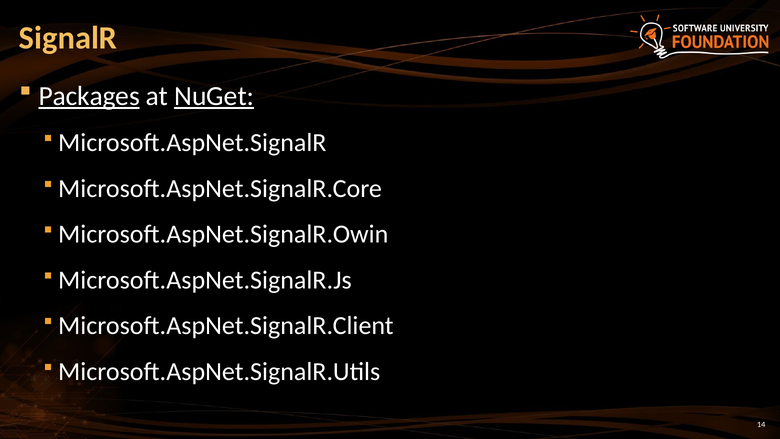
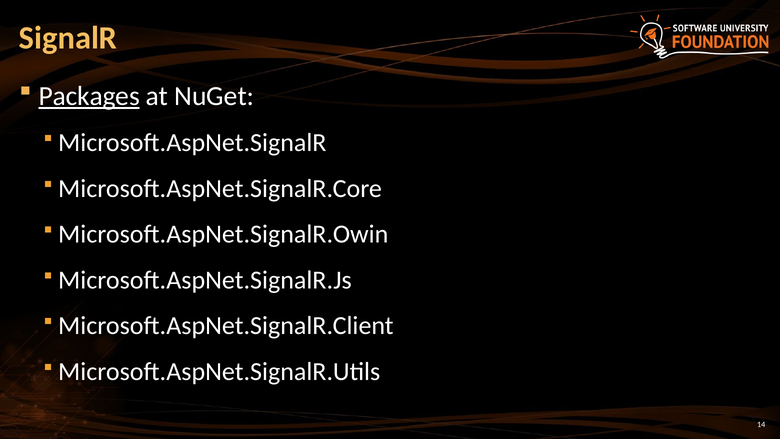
NuGet underline: present -> none
